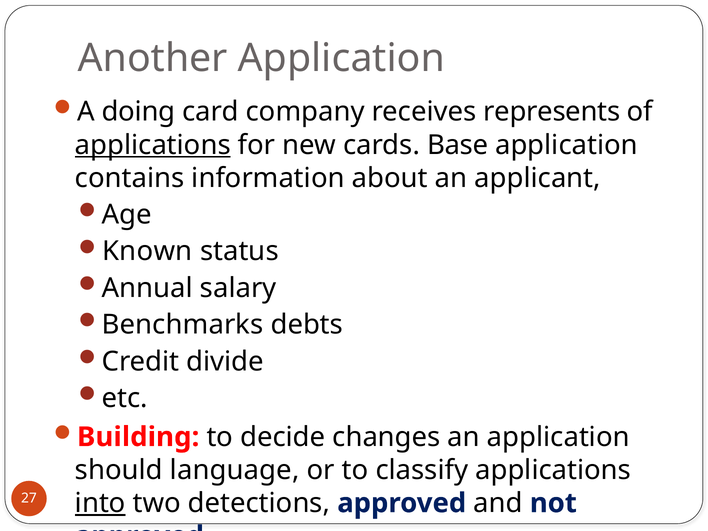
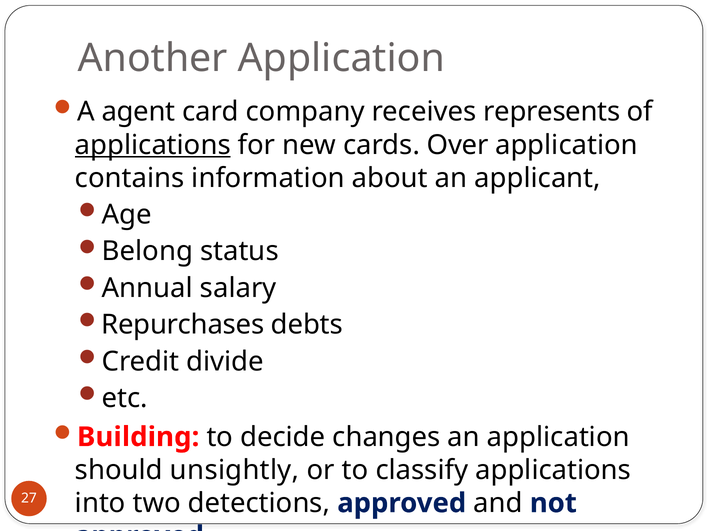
doing: doing -> agent
Base: Base -> Over
Known: Known -> Belong
Benchmarks: Benchmarks -> Repurchases
language: language -> unsightly
into underline: present -> none
